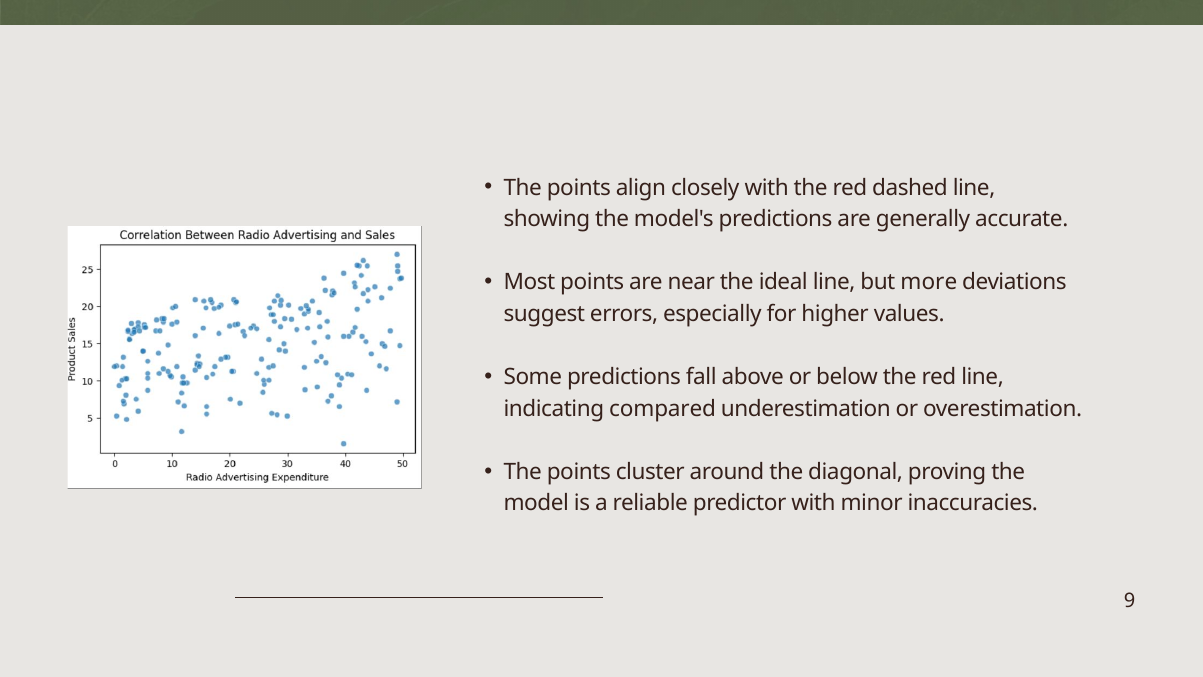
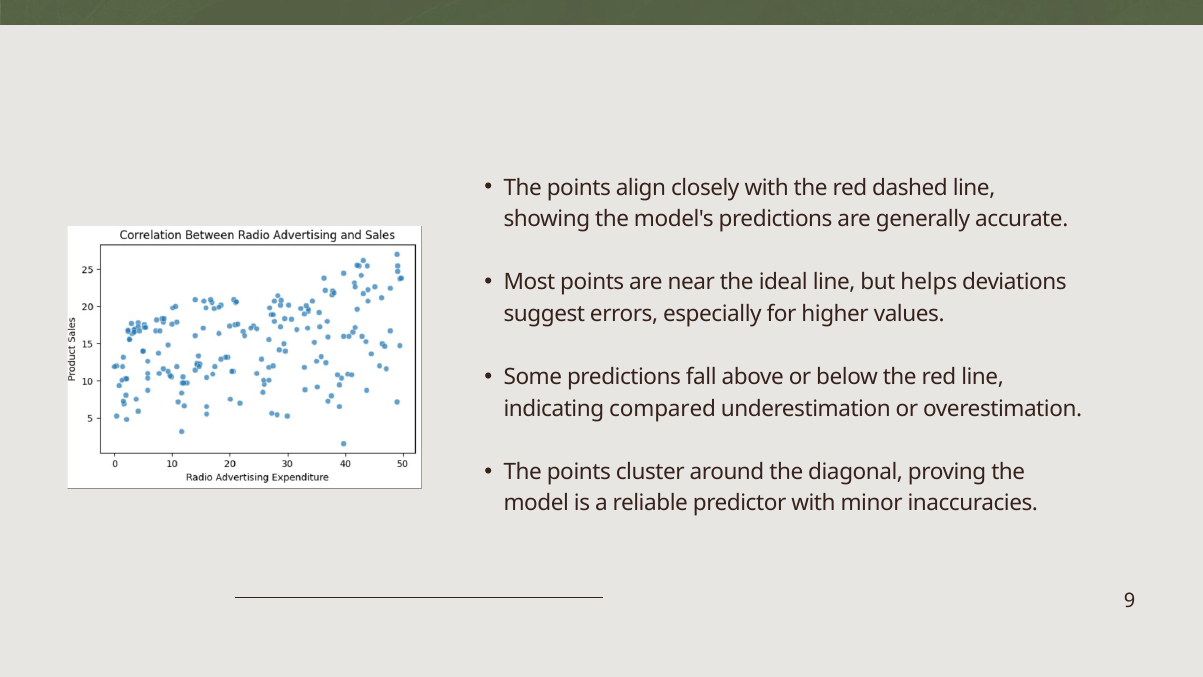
more: more -> helps
